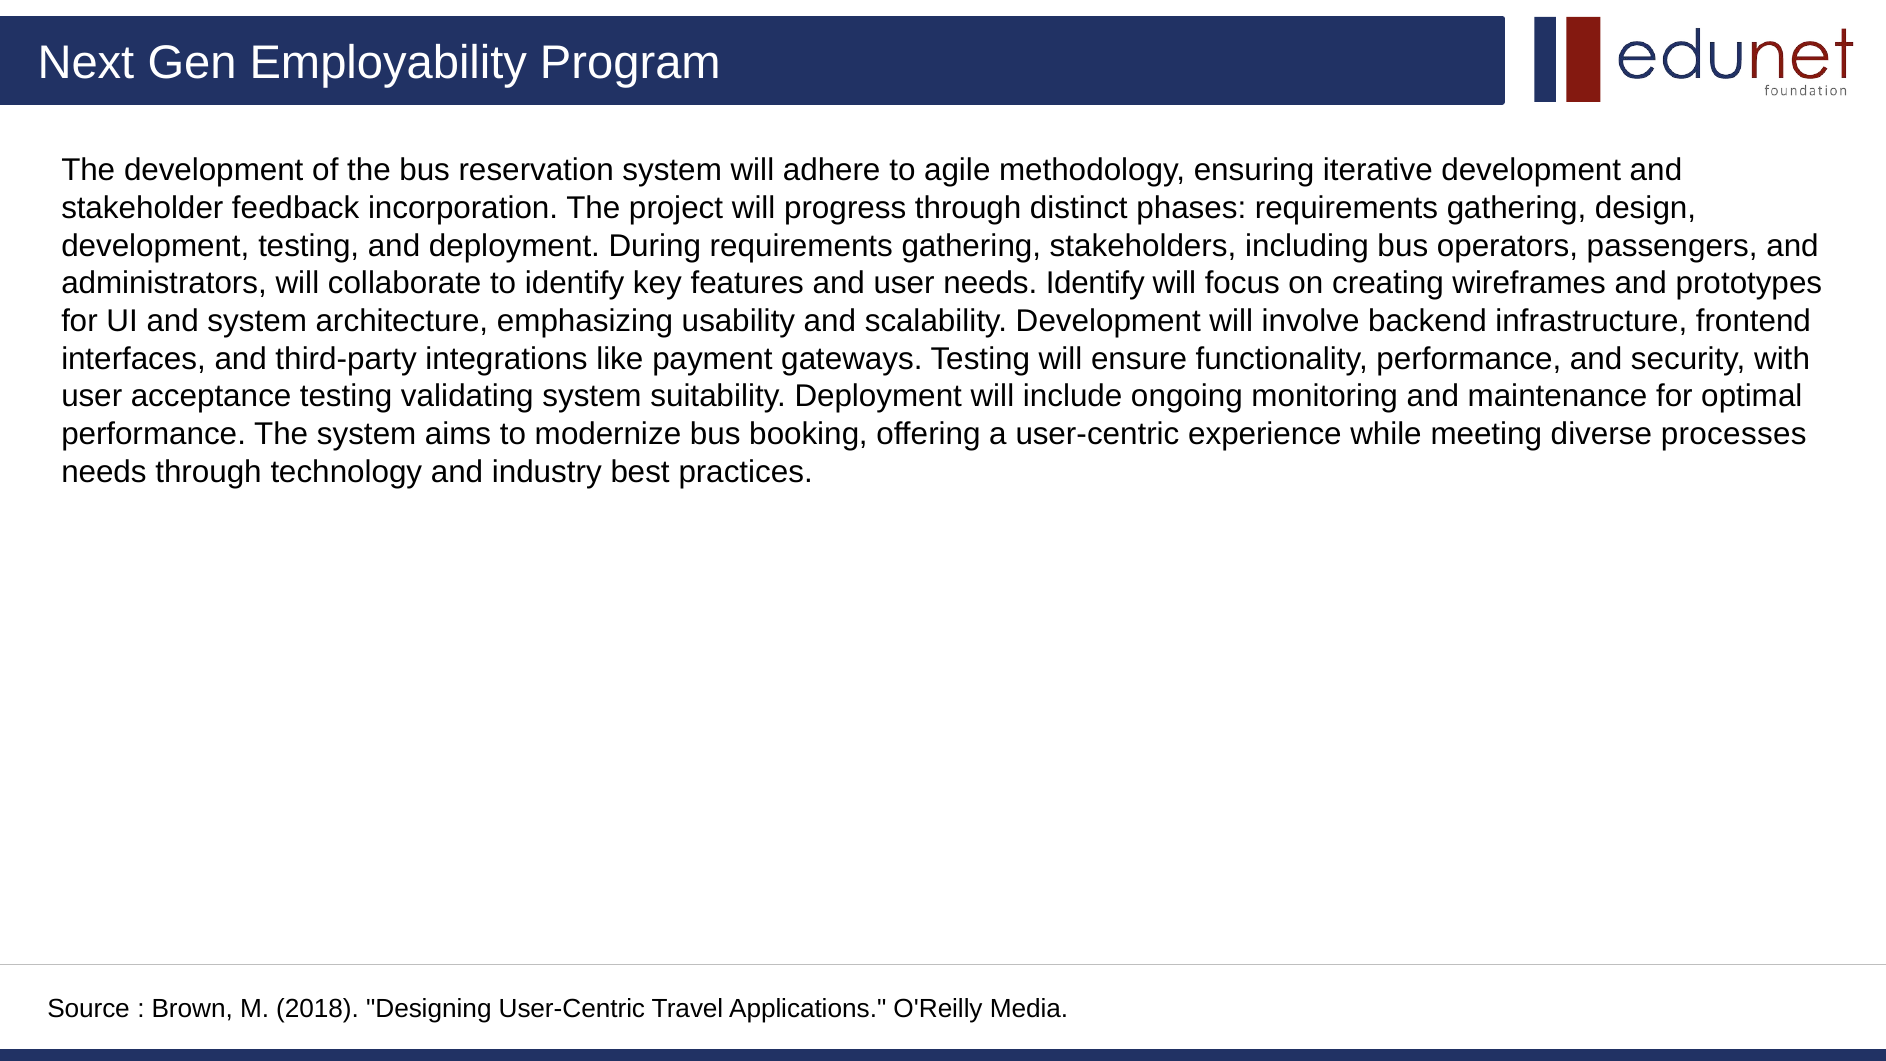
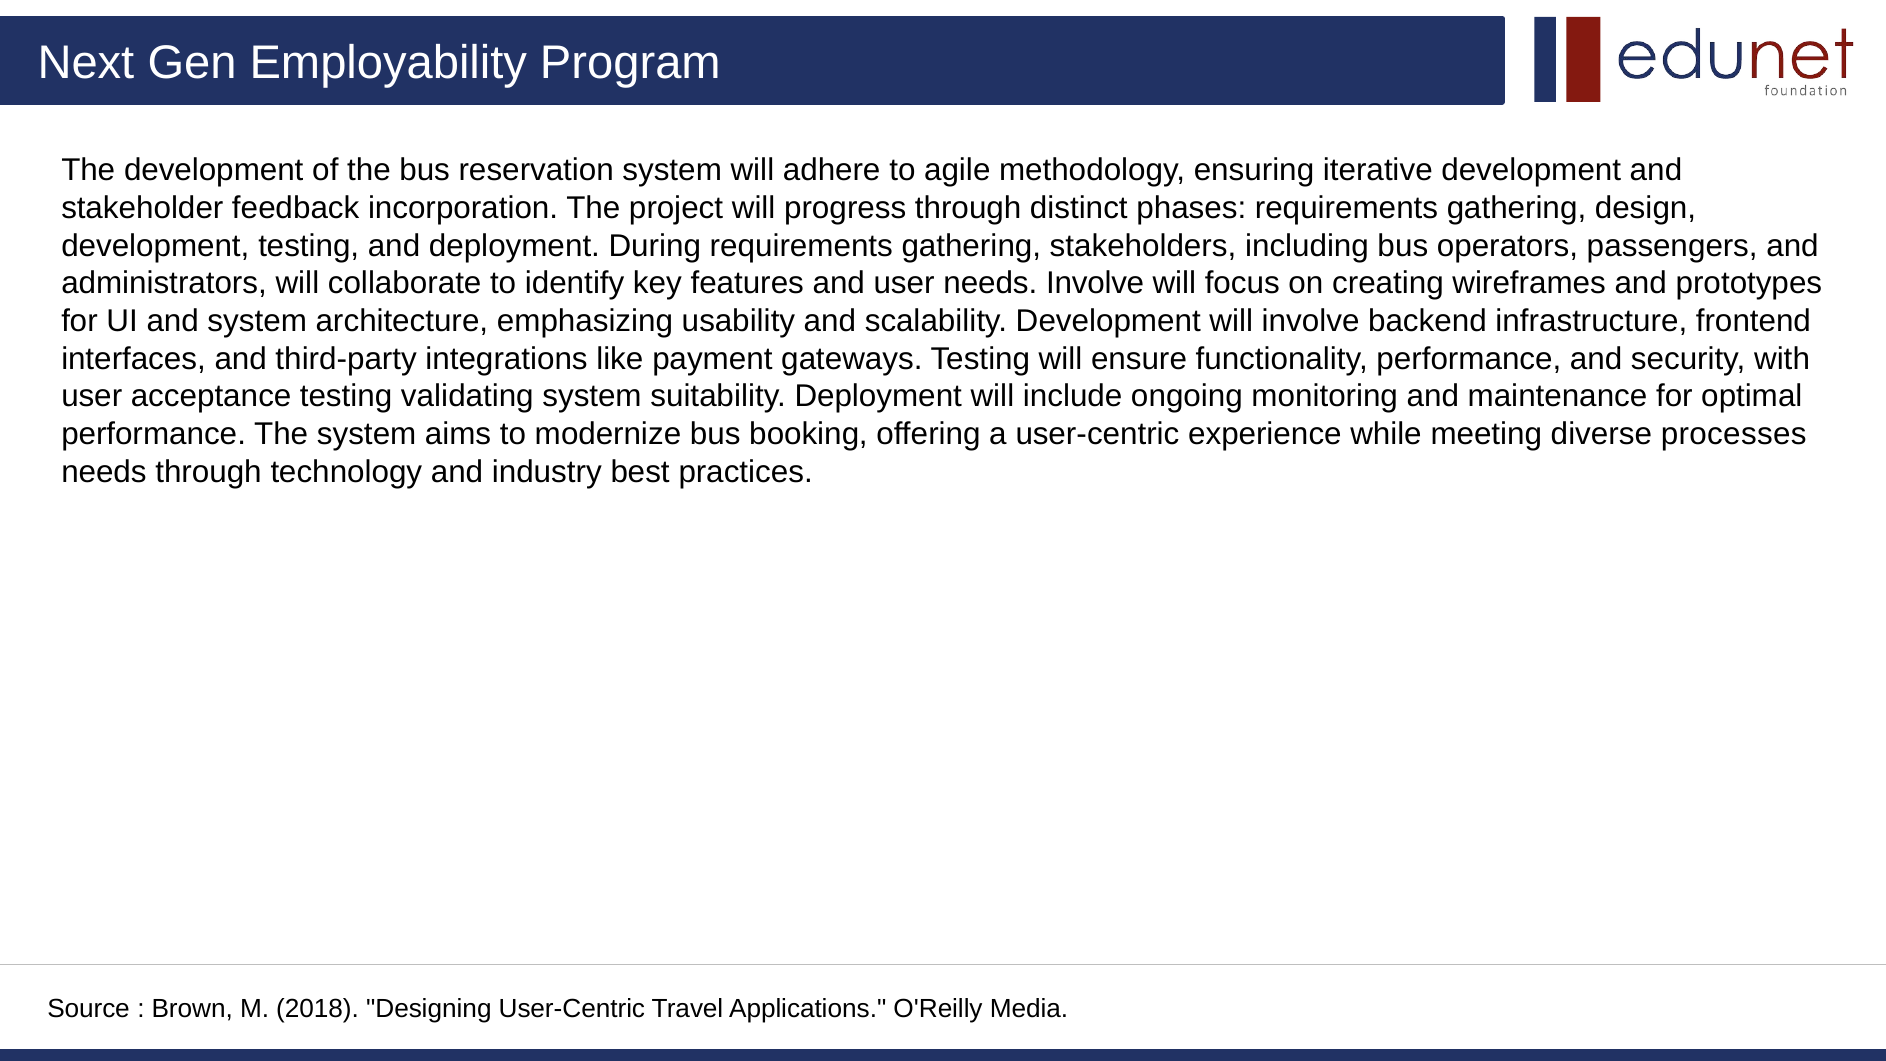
needs Identify: Identify -> Involve
